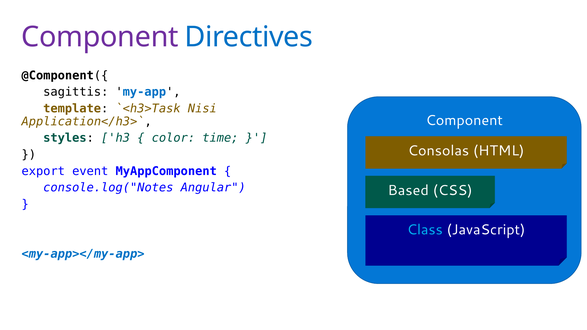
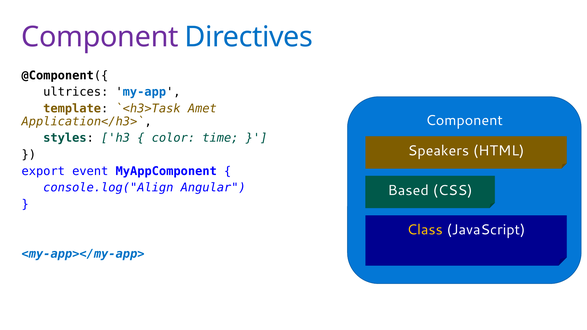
sagittis: sagittis -> ultrices
Nisi: Nisi -> Amet
Consolas: Consolas -> Speakers
console.log("Notes: console.log("Notes -> console.log("Align
Class colour: light blue -> yellow
